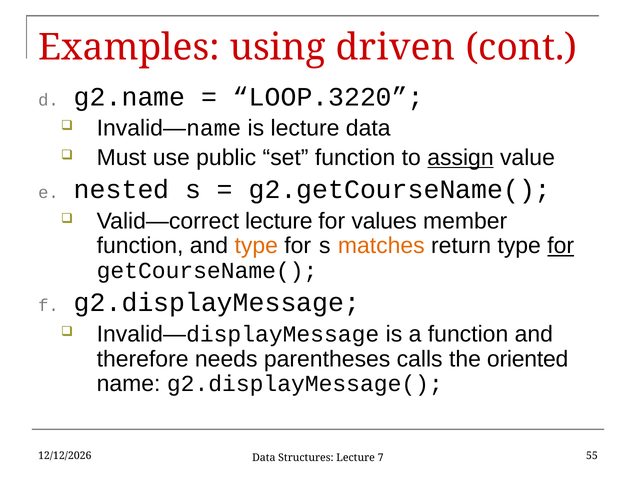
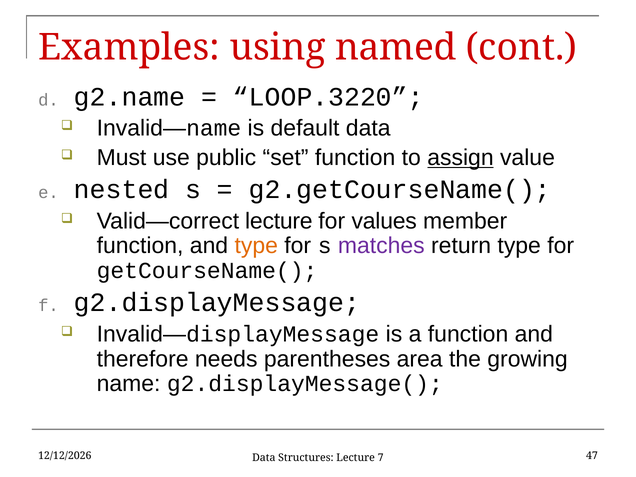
driven: driven -> named
is lecture: lecture -> default
matches colour: orange -> purple
for at (561, 246) underline: present -> none
calls: calls -> area
oriented: oriented -> growing
55: 55 -> 47
